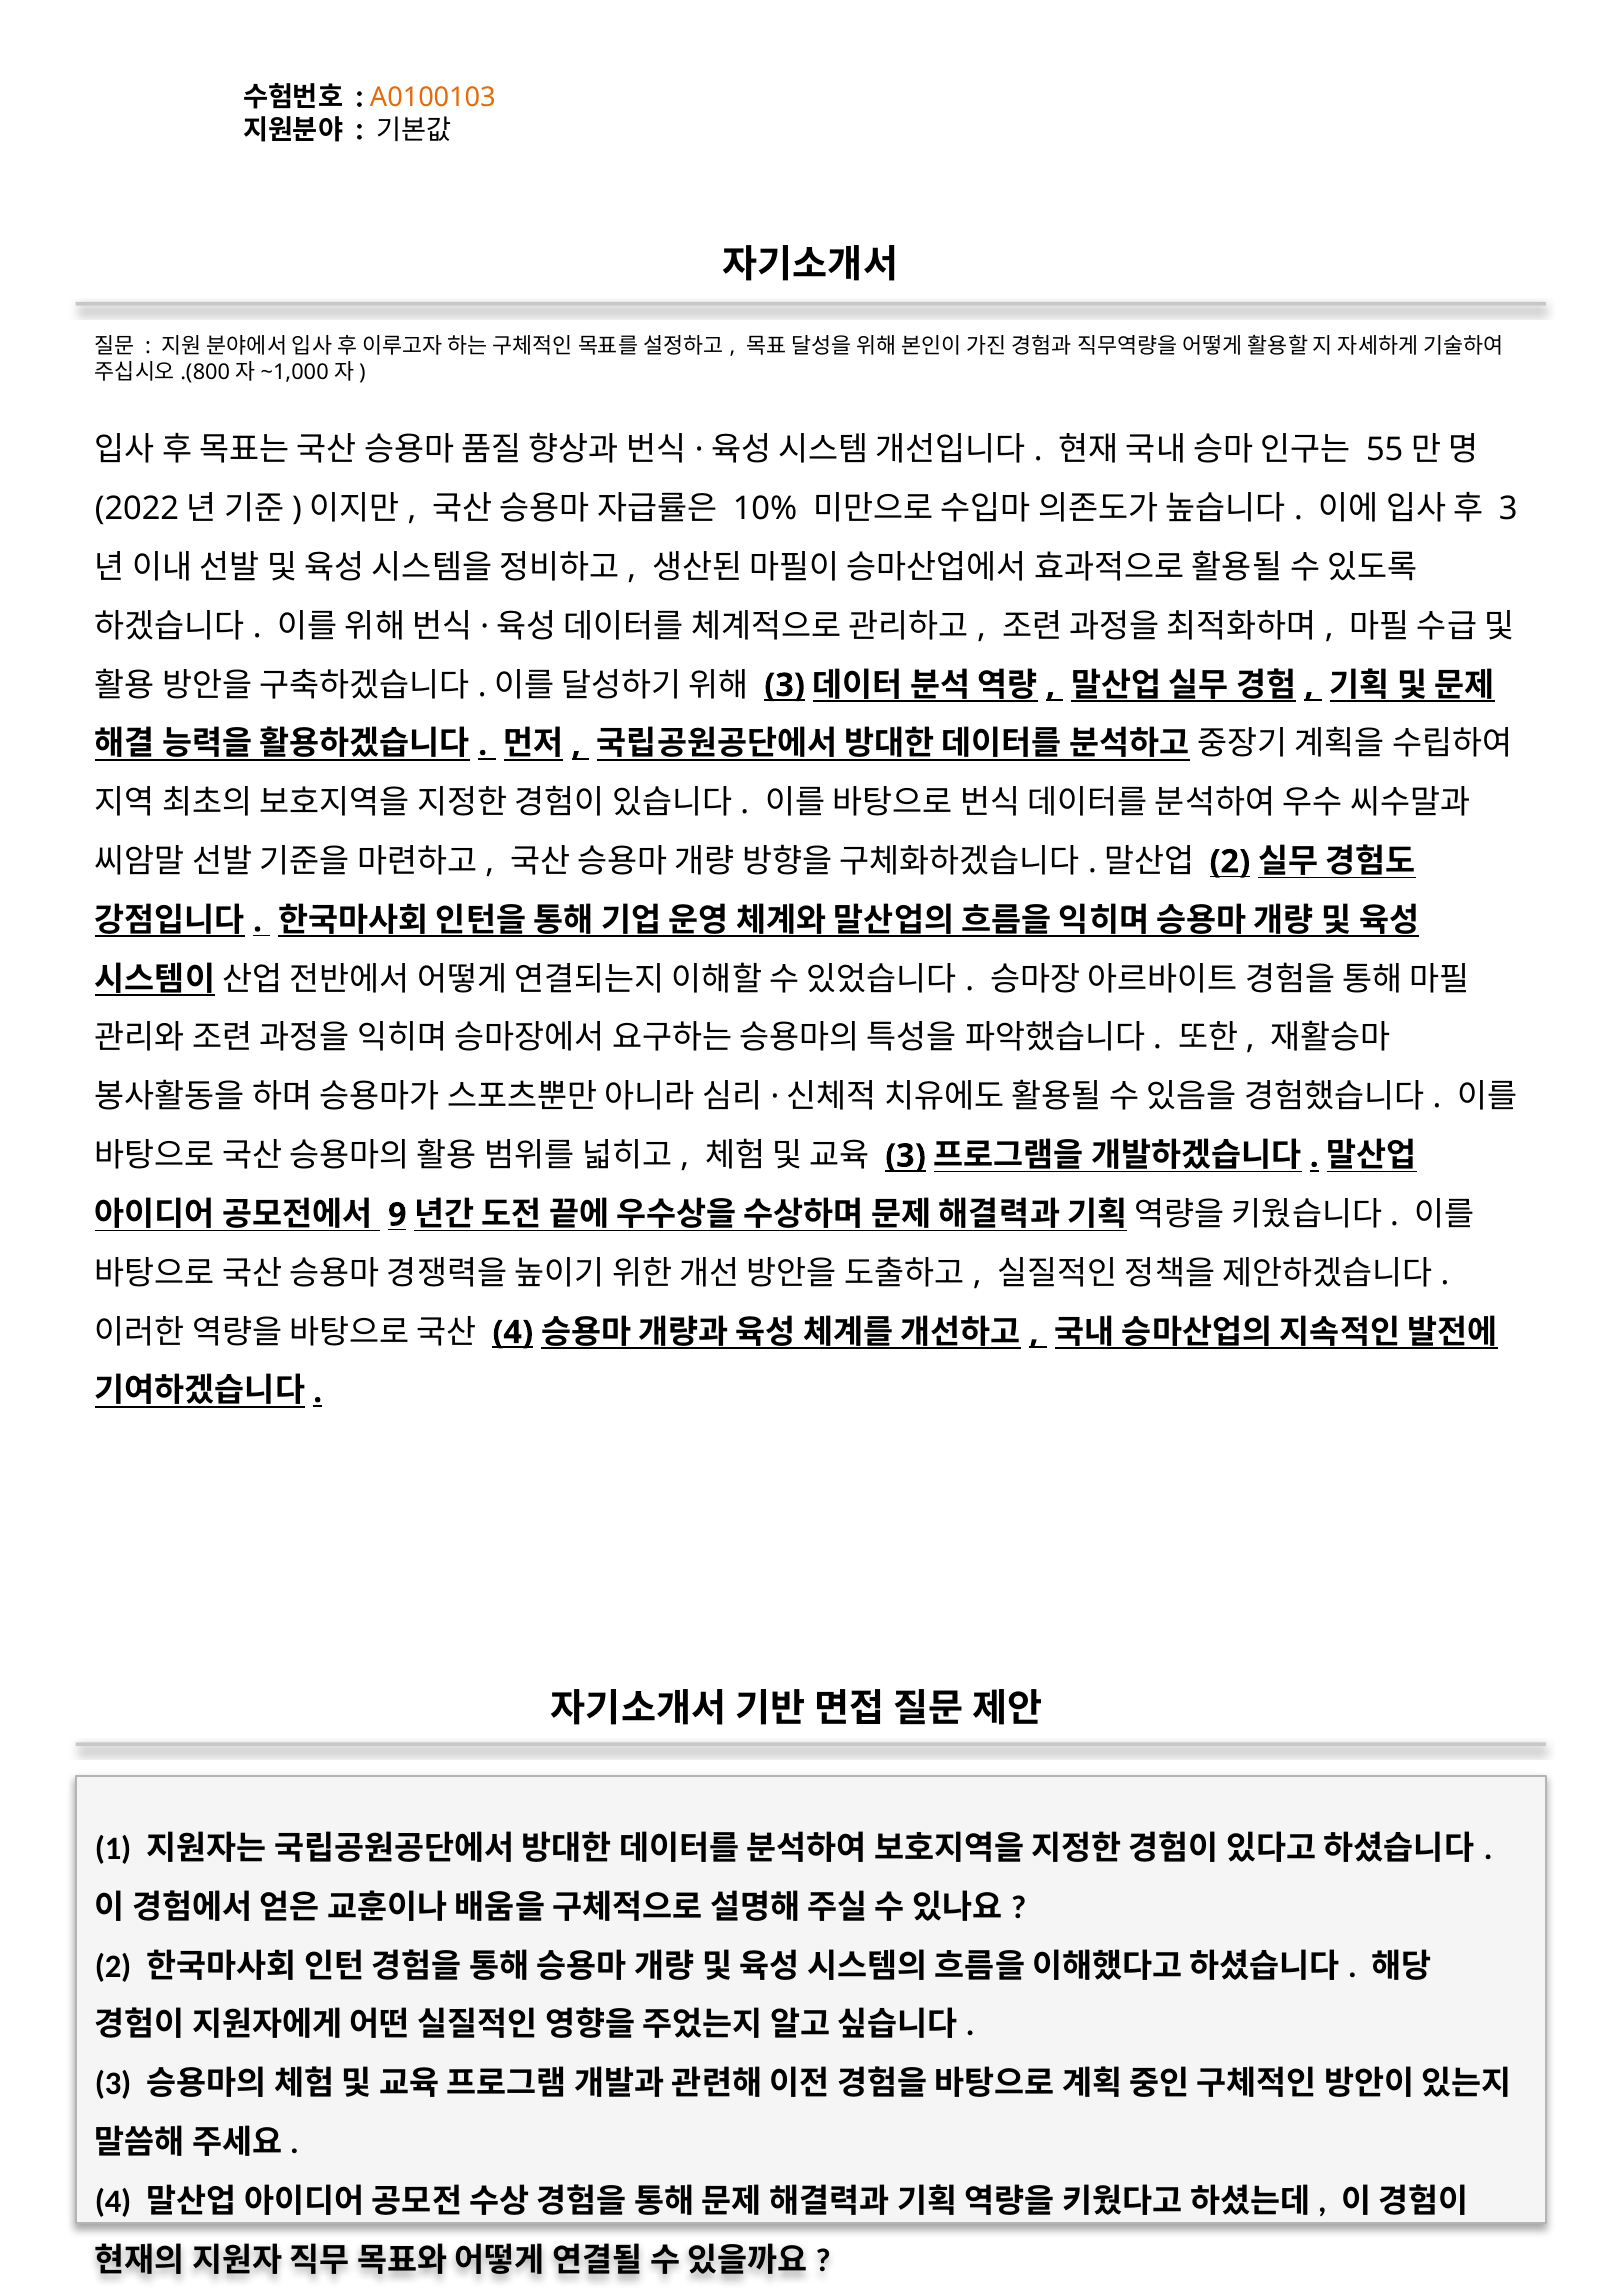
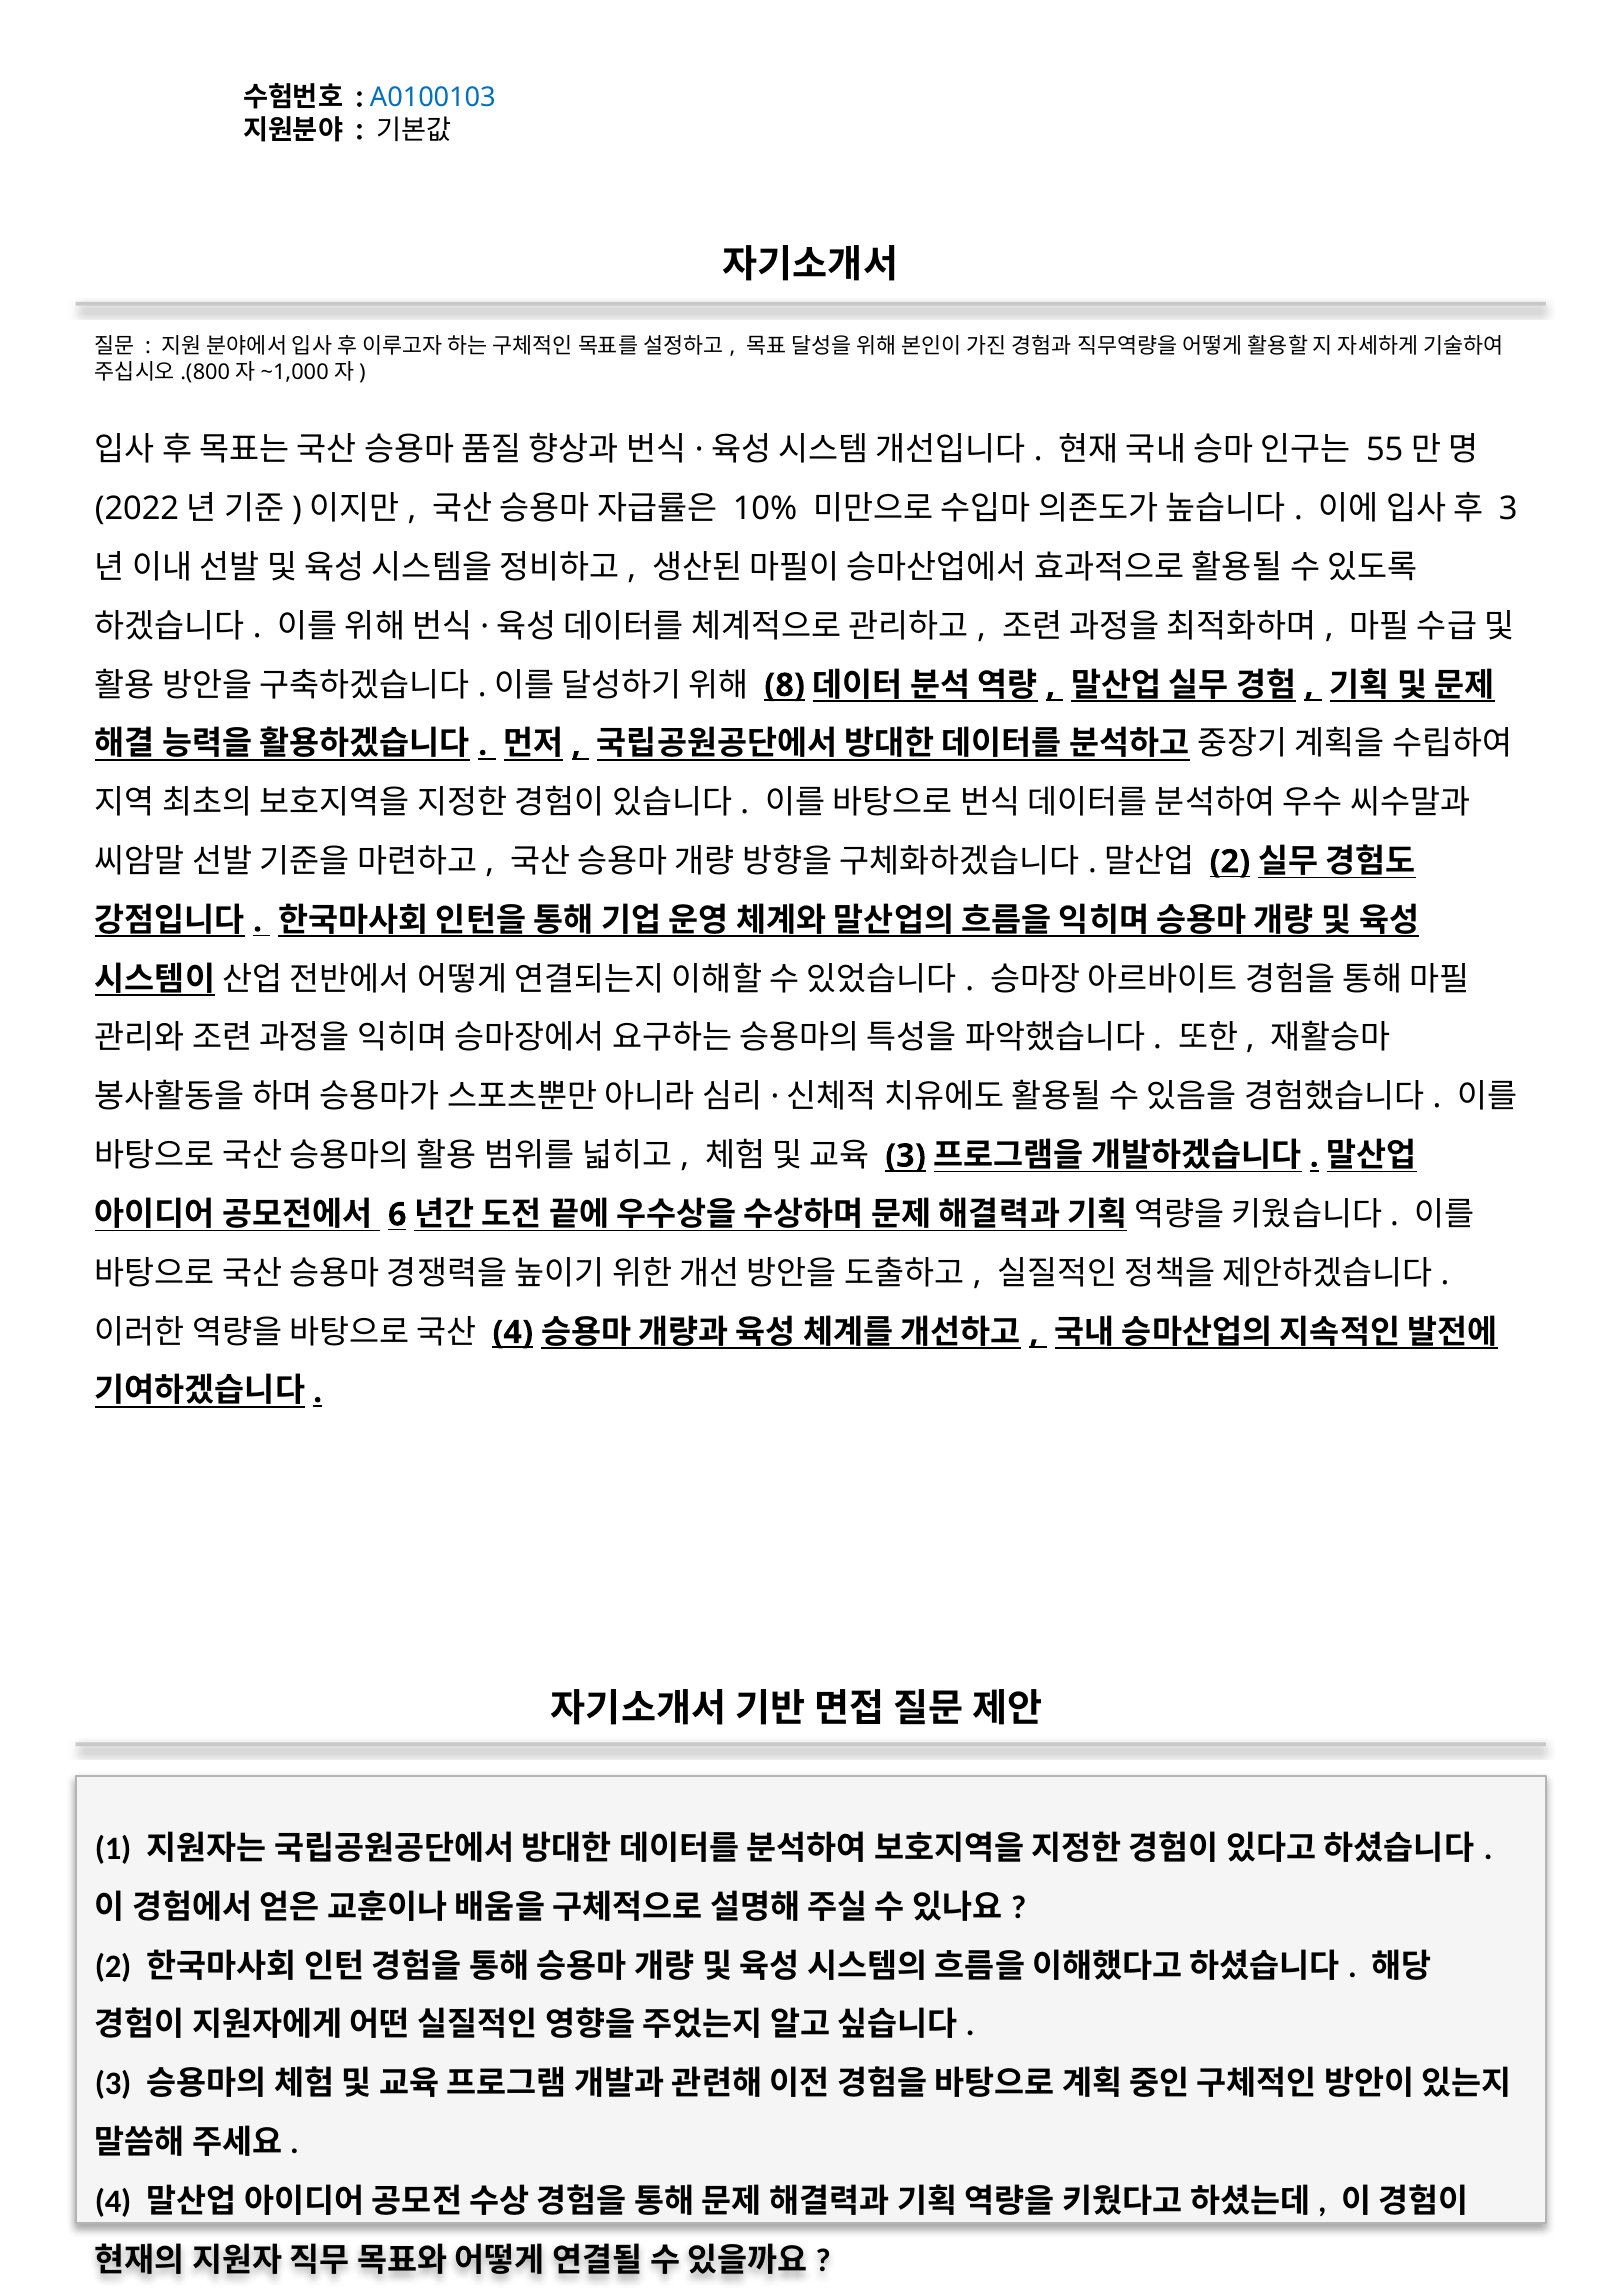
A0100103 colour: orange -> blue
3 at (785, 685): 3 -> 8
9: 9 -> 6
